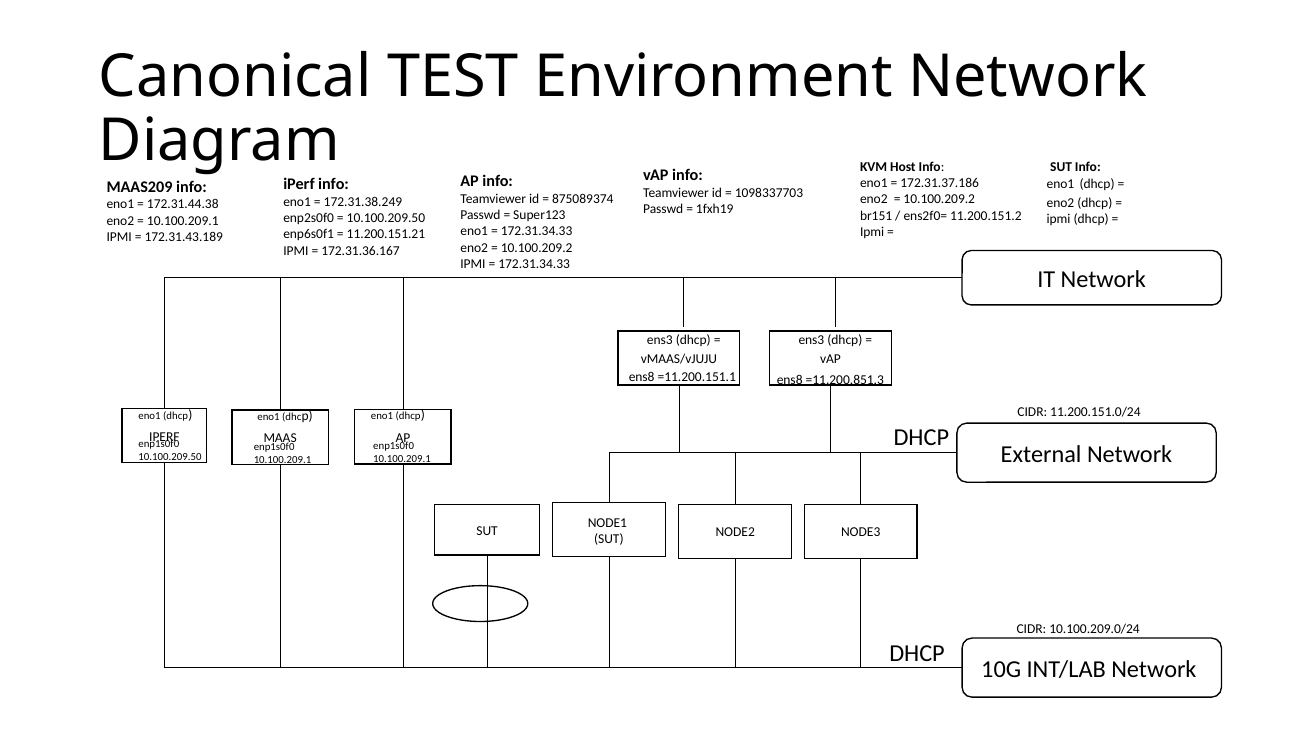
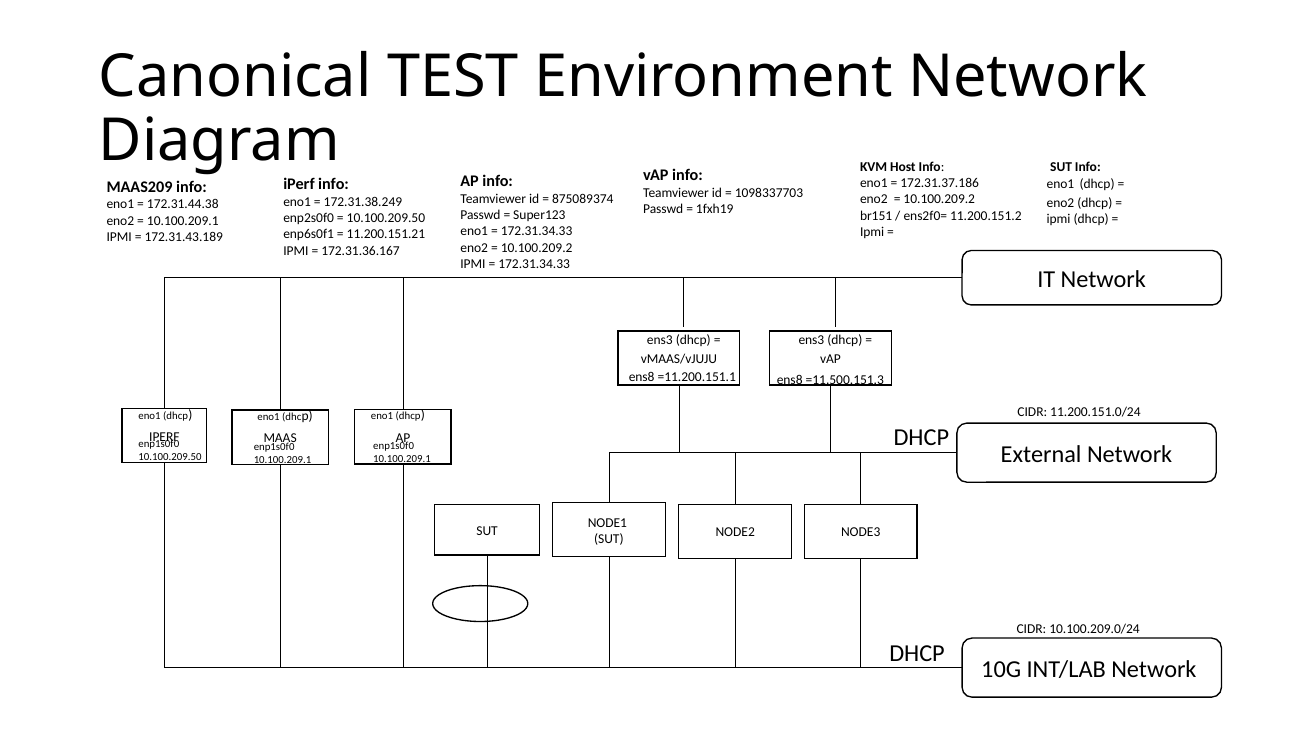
=11.200.851.3: =11.200.851.3 -> =11.500.151.3
